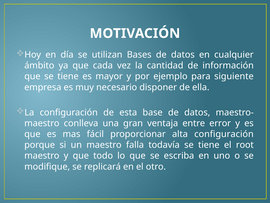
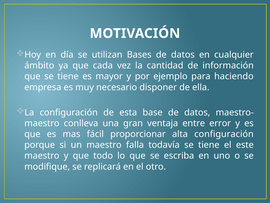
siguiente: siguiente -> haciendo
root: root -> este
